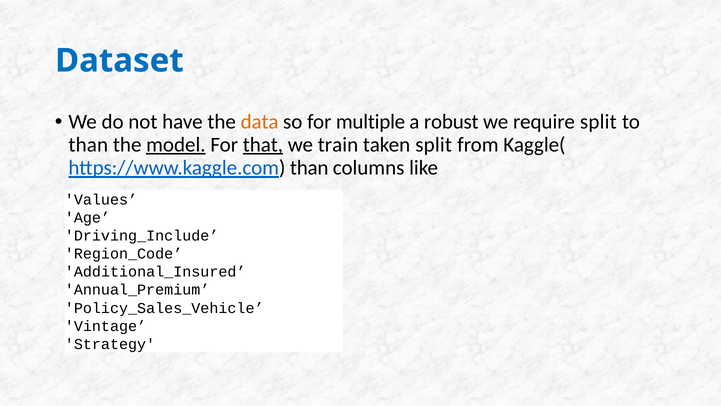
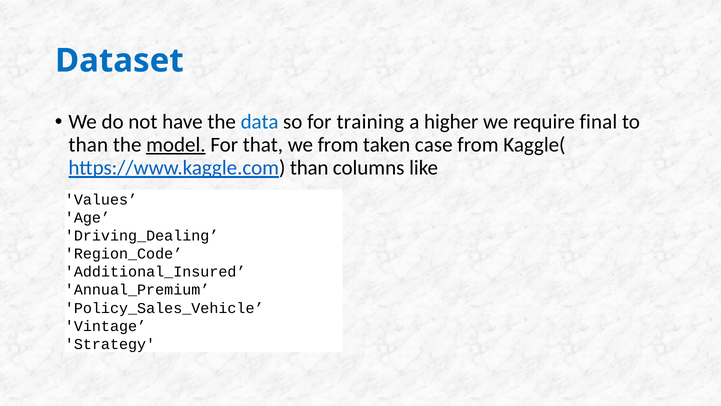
data colour: orange -> blue
multiple: multiple -> training
robust: robust -> higher
require split: split -> final
that underline: present -> none
we train: train -> from
taken split: split -> case
Driving_Include: Driving_Include -> Driving_Dealing
